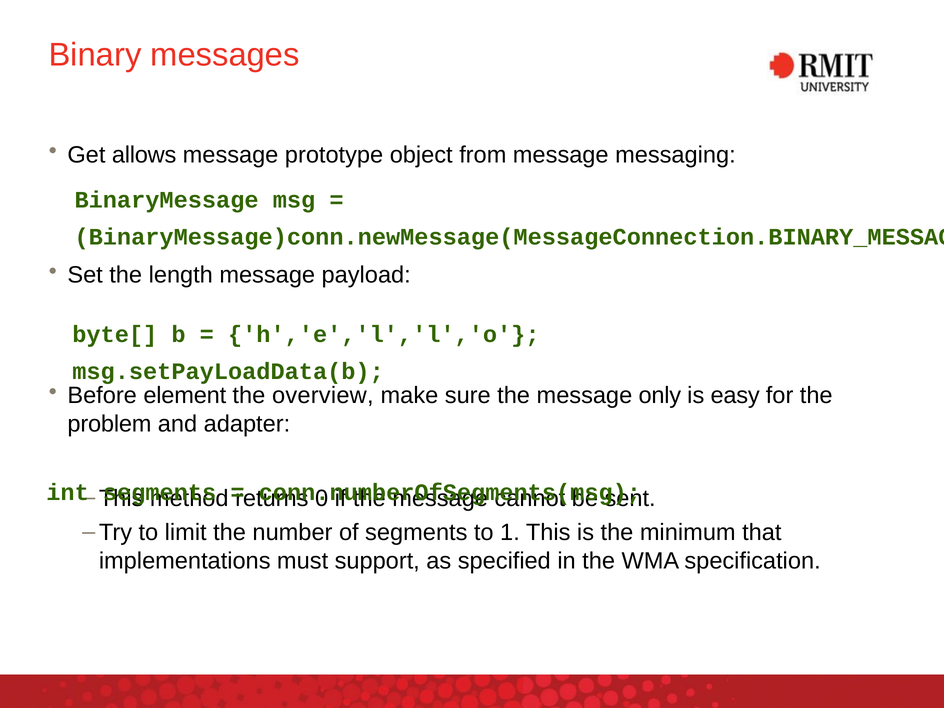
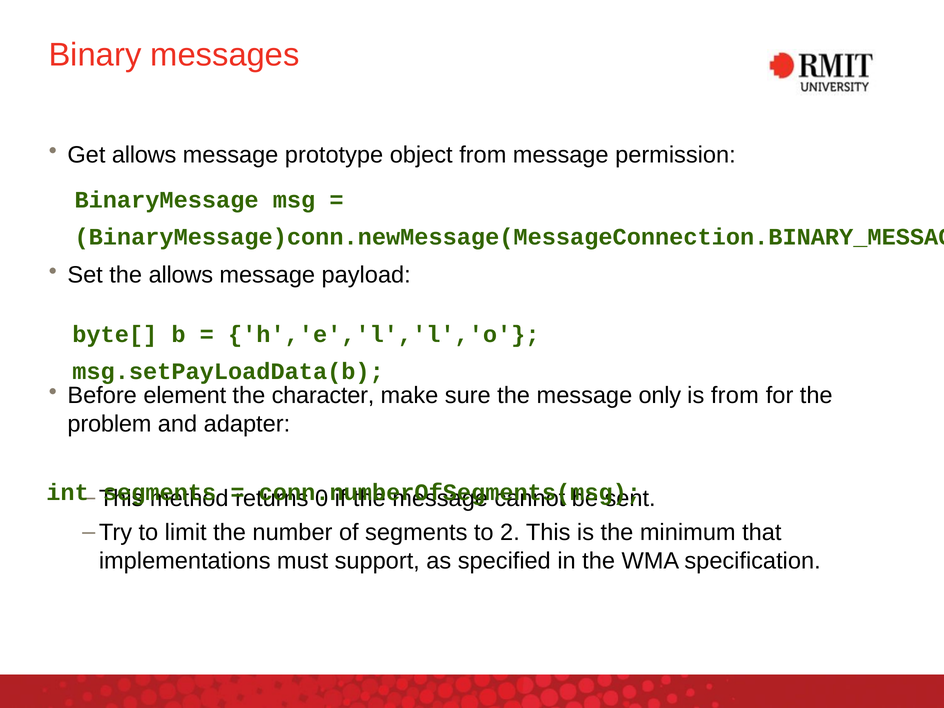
messaging: messaging -> permission
the length: length -> allows
overview: overview -> character
is easy: easy -> from
1: 1 -> 2
